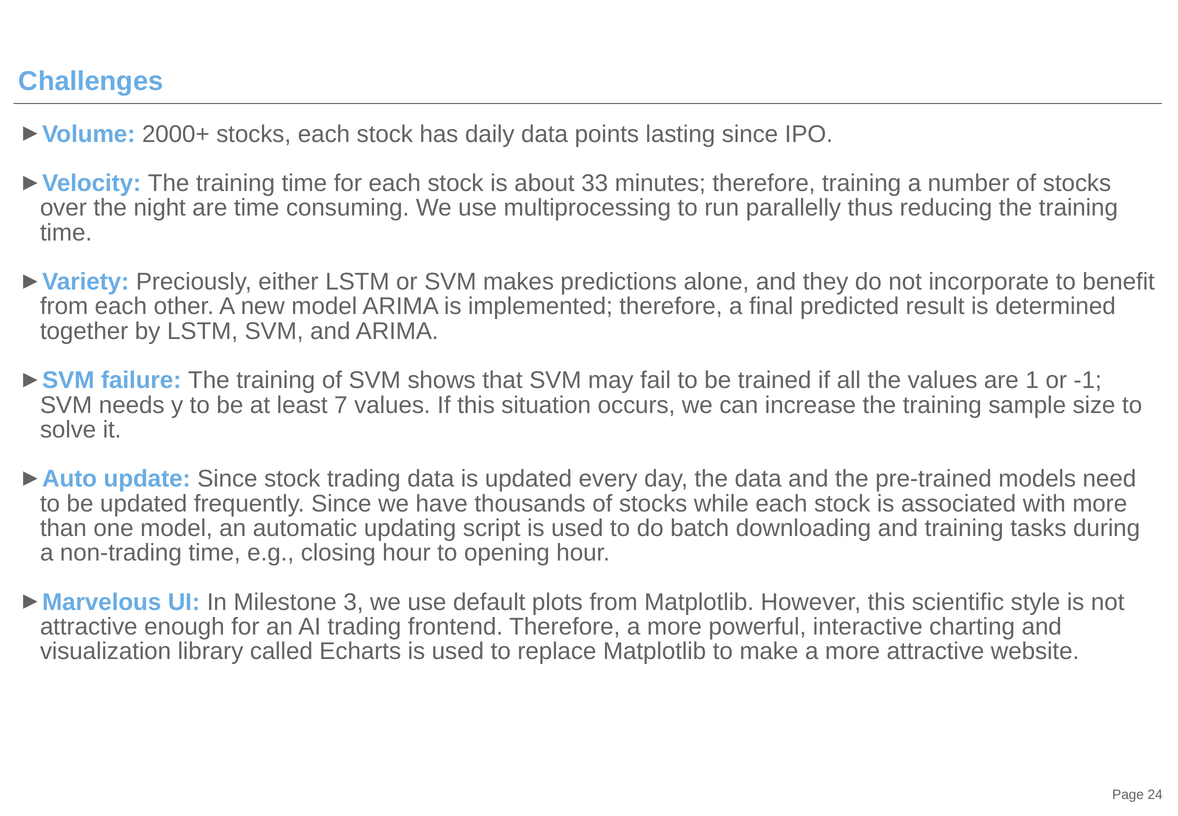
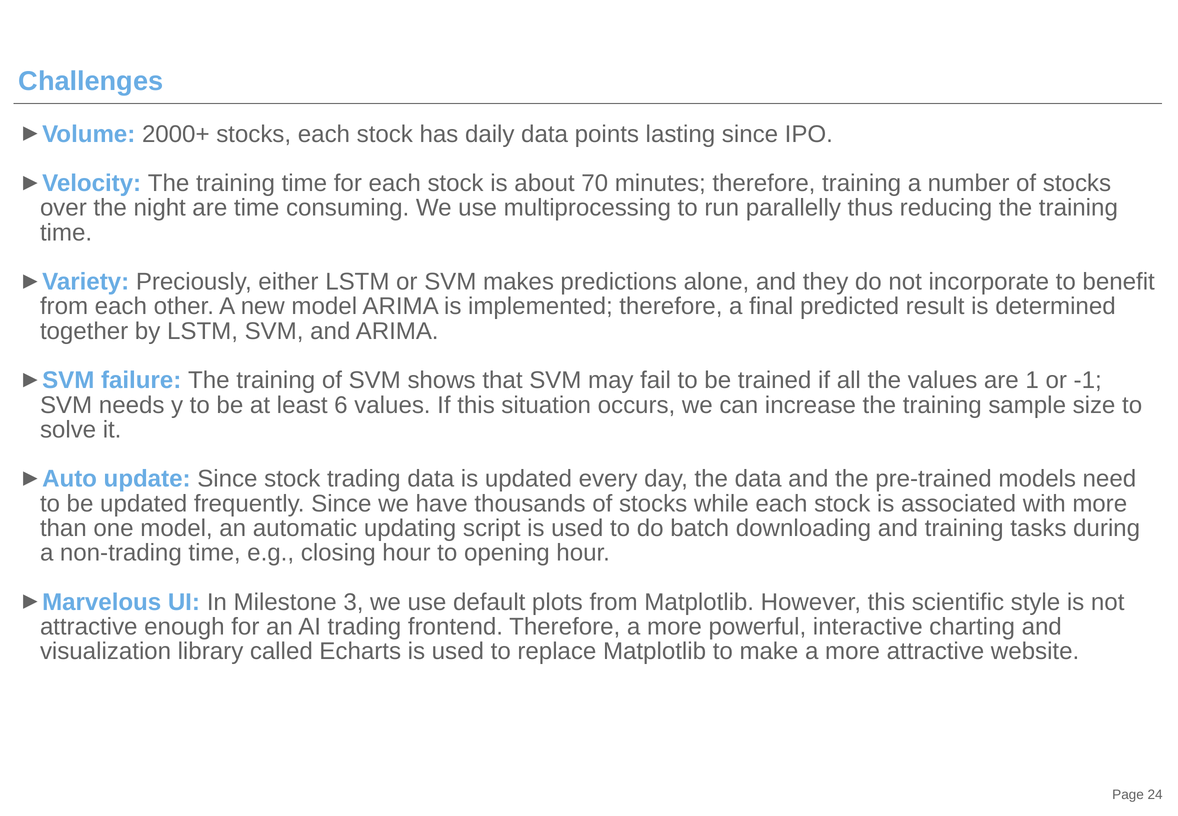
33: 33 -> 70
7: 7 -> 6
